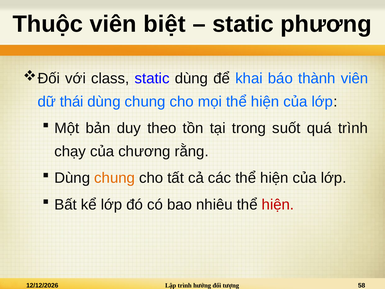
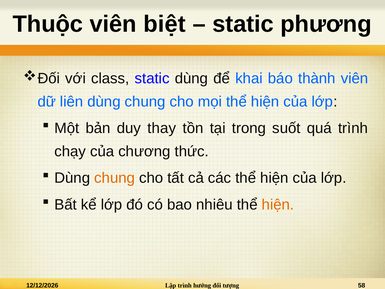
thái: thái -> liên
theo: theo -> thay
rằng: rằng -> thức
hiện at (278, 204) colour: red -> orange
